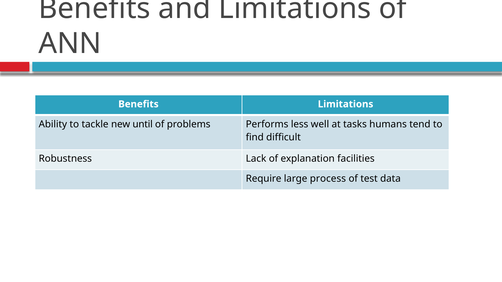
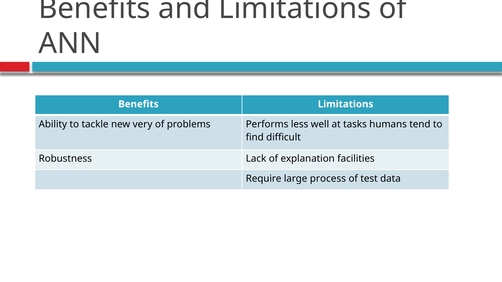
until: until -> very
